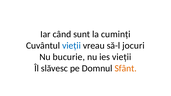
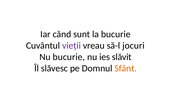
la cuminți: cuminți -> bucurie
vieții at (71, 46) colour: blue -> purple
ies vieții: vieții -> slăvit
